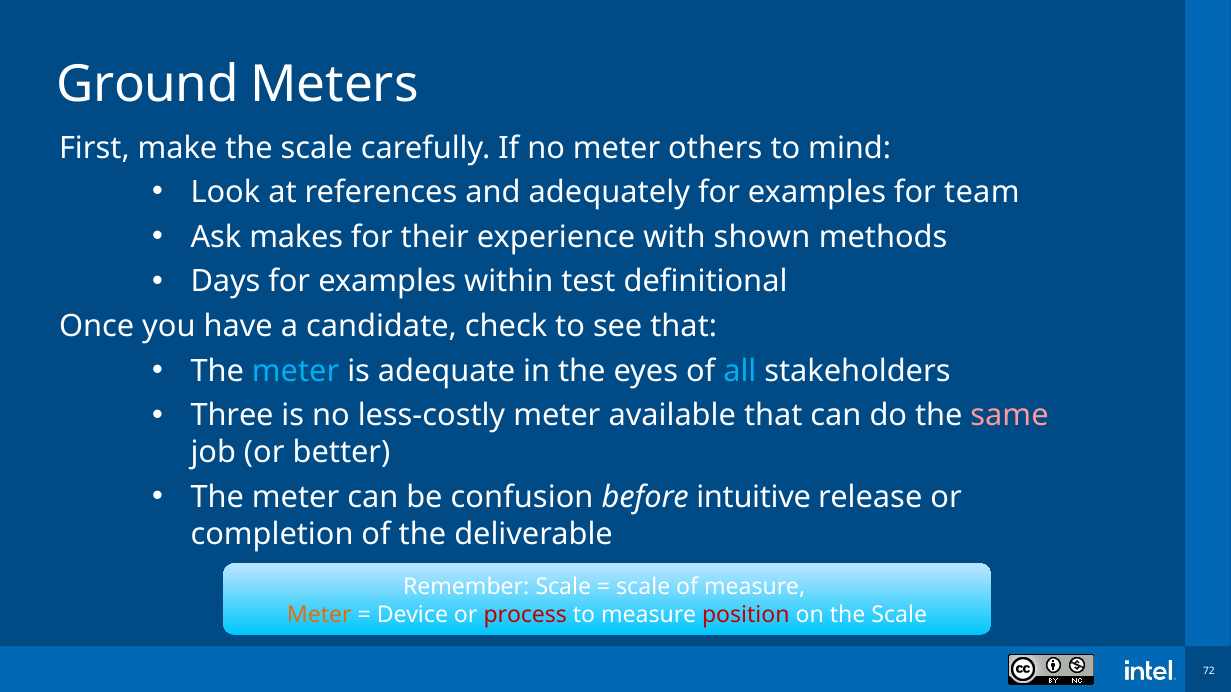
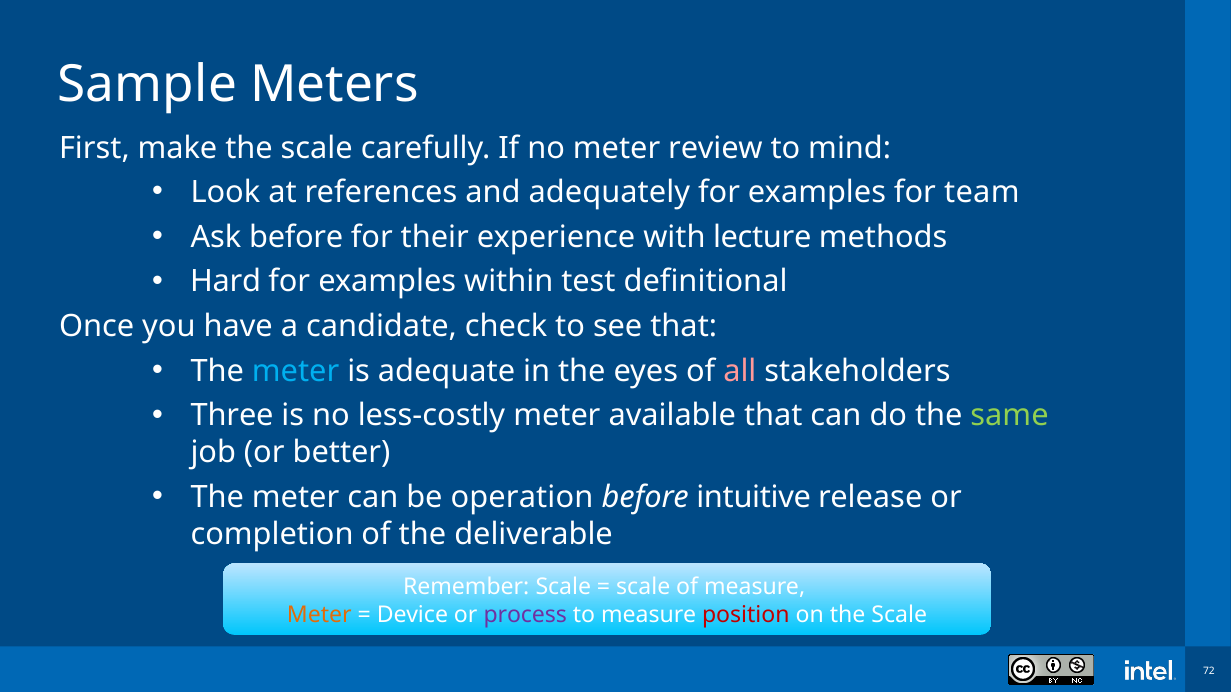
Ground: Ground -> Sample
others: others -> review
Ask makes: makes -> before
shown: shown -> lecture
Days: Days -> Hard
all colour: light blue -> pink
same colour: pink -> light green
confusion: confusion -> operation
process colour: red -> purple
